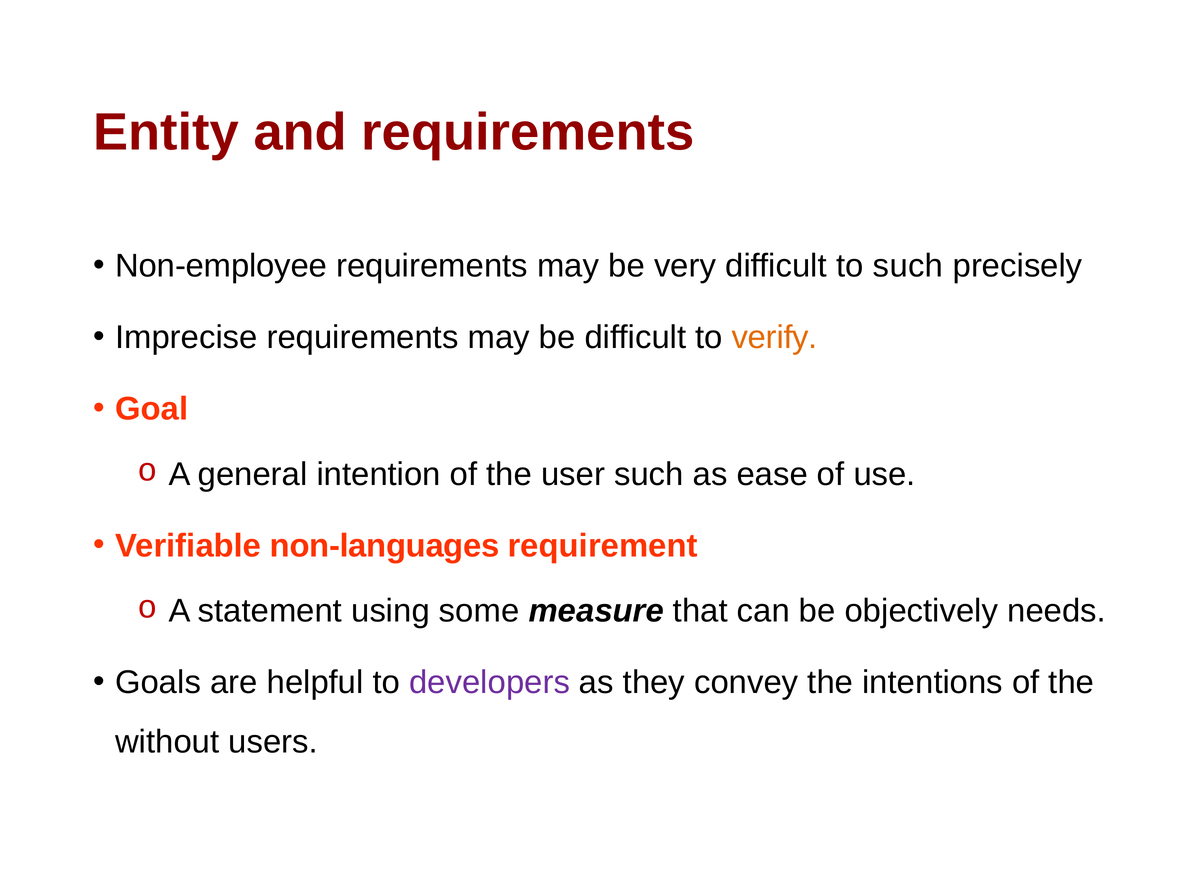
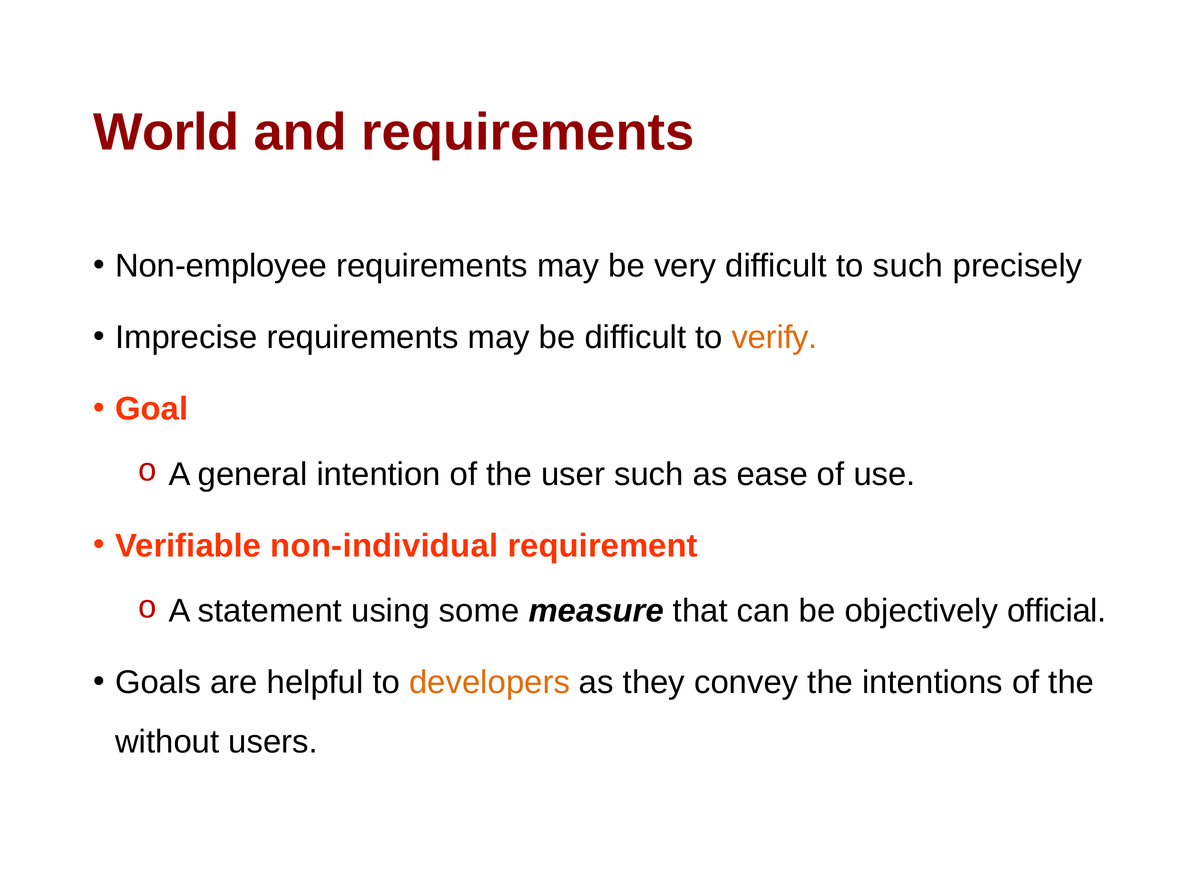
Entity: Entity -> World
non-languages: non-languages -> non-individual
needs: needs -> official
developers colour: purple -> orange
